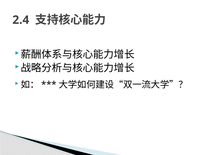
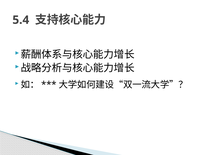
2.4: 2.4 -> 5.4
